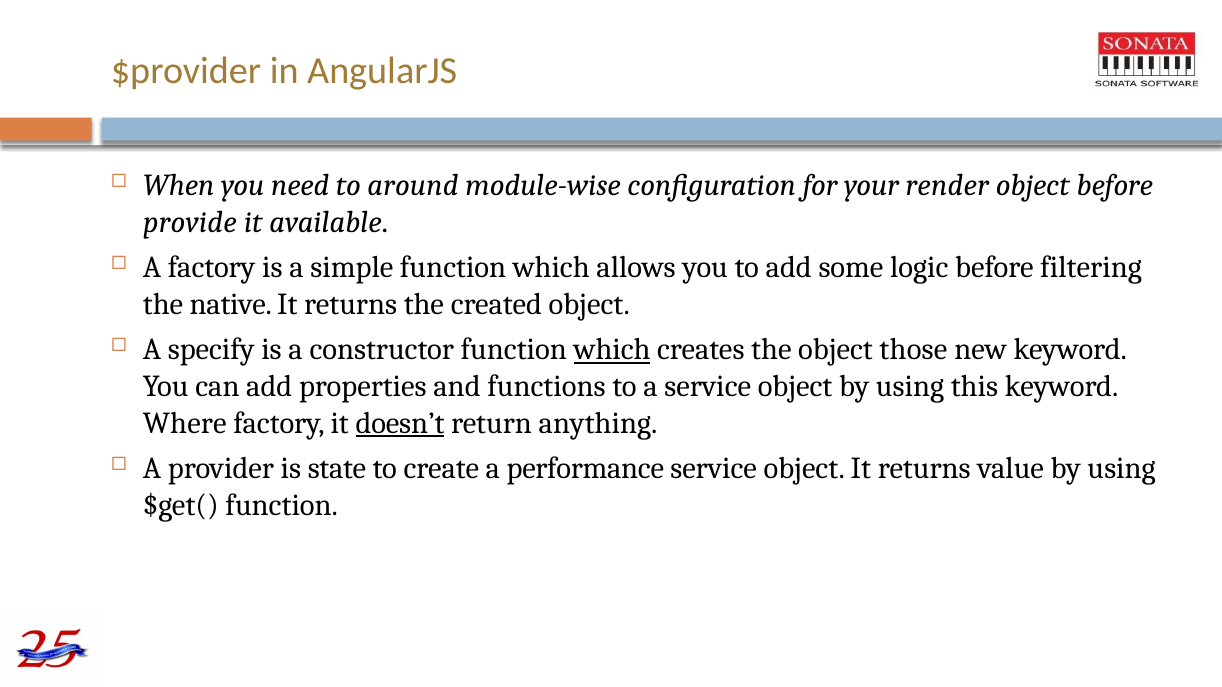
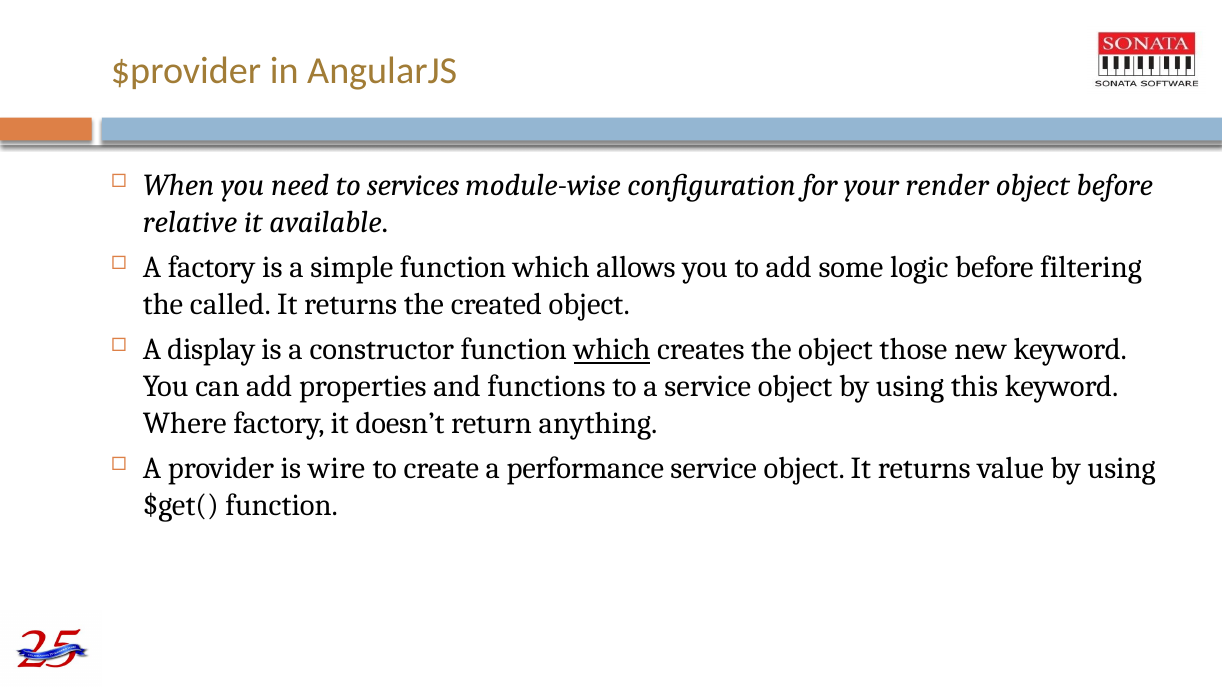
around: around -> services
provide: provide -> relative
native: native -> called
specify: specify -> display
doesn’t underline: present -> none
state: state -> wire
